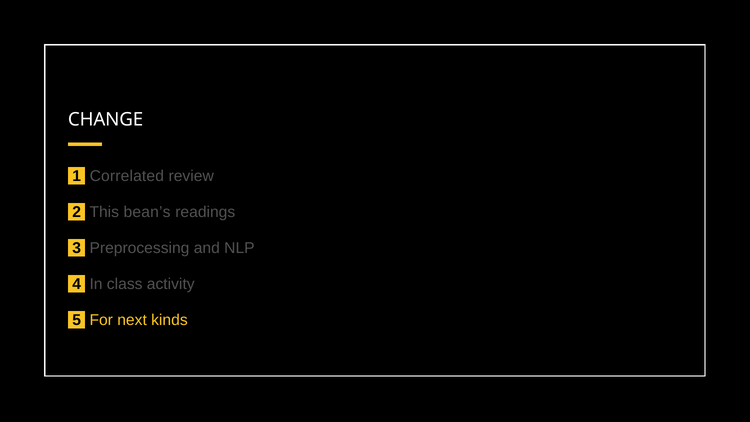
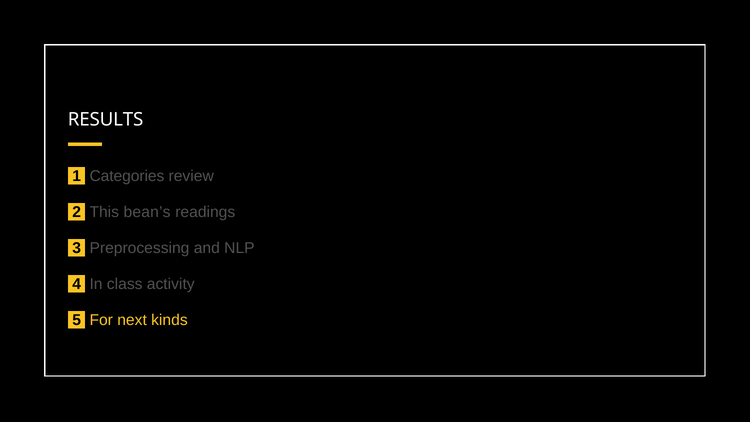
CHANGE: CHANGE -> RESULTS
Correlated: Correlated -> Categories
